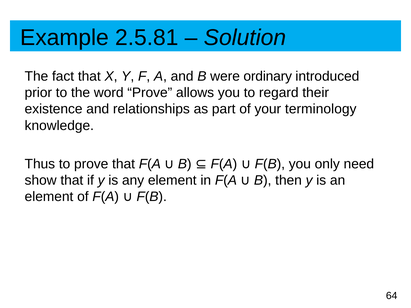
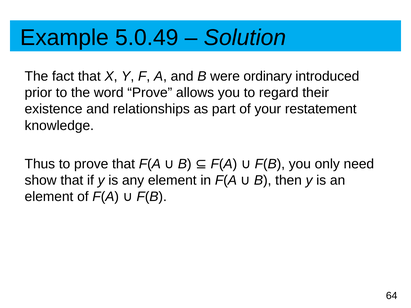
2.5.81: 2.5.81 -> 5.0.49
terminology: terminology -> restatement
